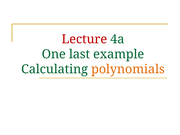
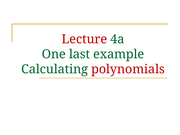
polynomials colour: orange -> red
